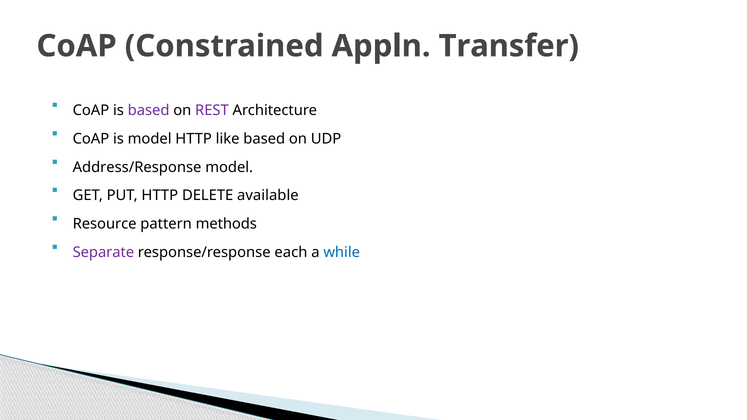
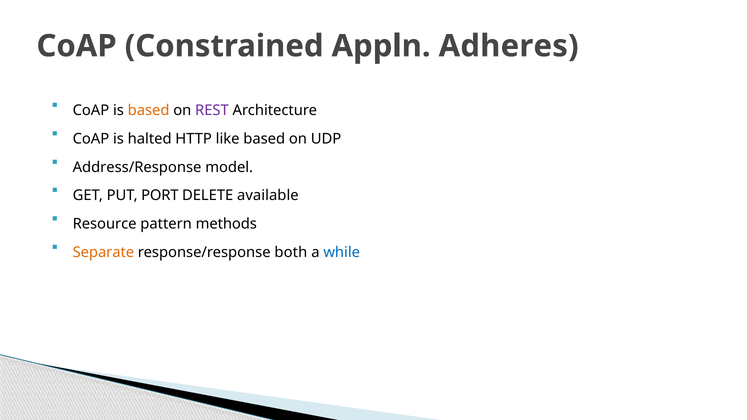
Transfer: Transfer -> Adheres
based at (149, 111) colour: purple -> orange
is model: model -> halted
PUT HTTP: HTTP -> PORT
Separate colour: purple -> orange
each: each -> both
